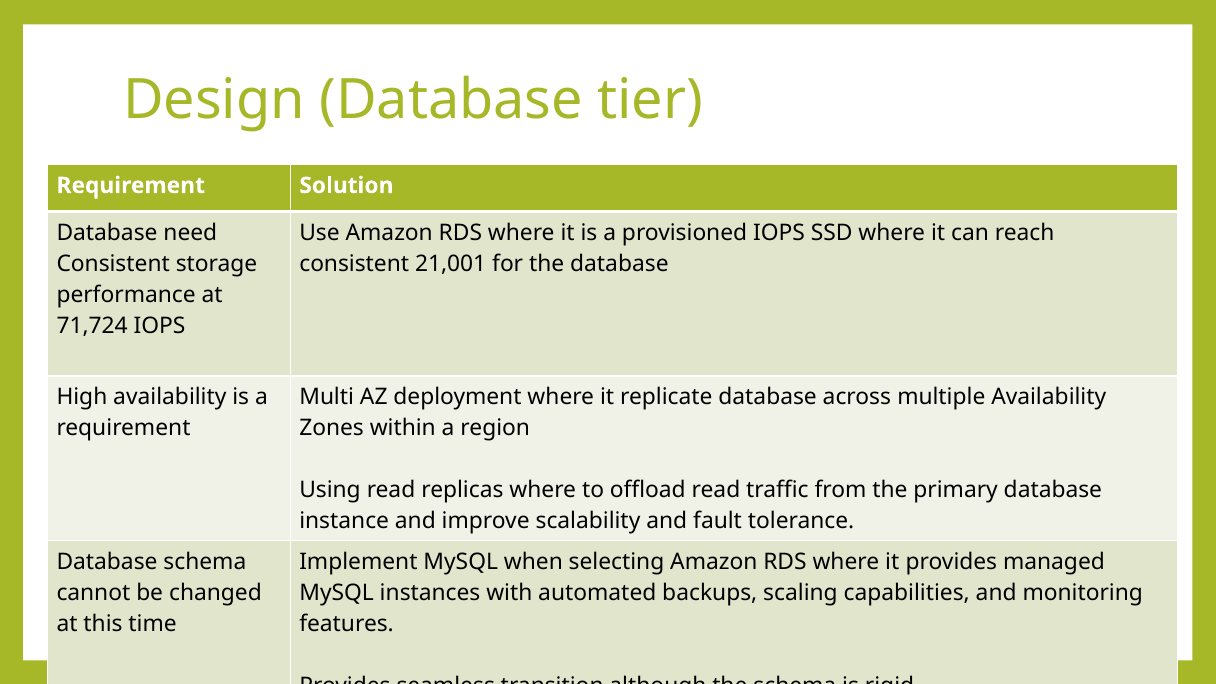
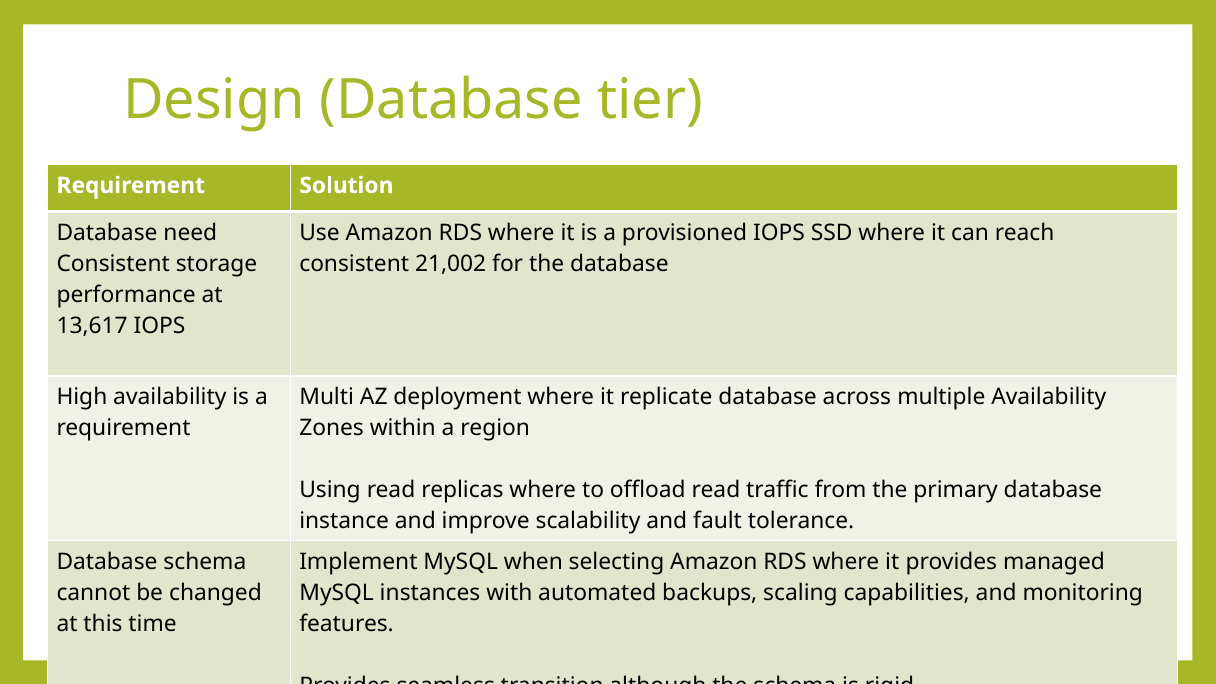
21,001: 21,001 -> 21,002
71,724: 71,724 -> 13,617
